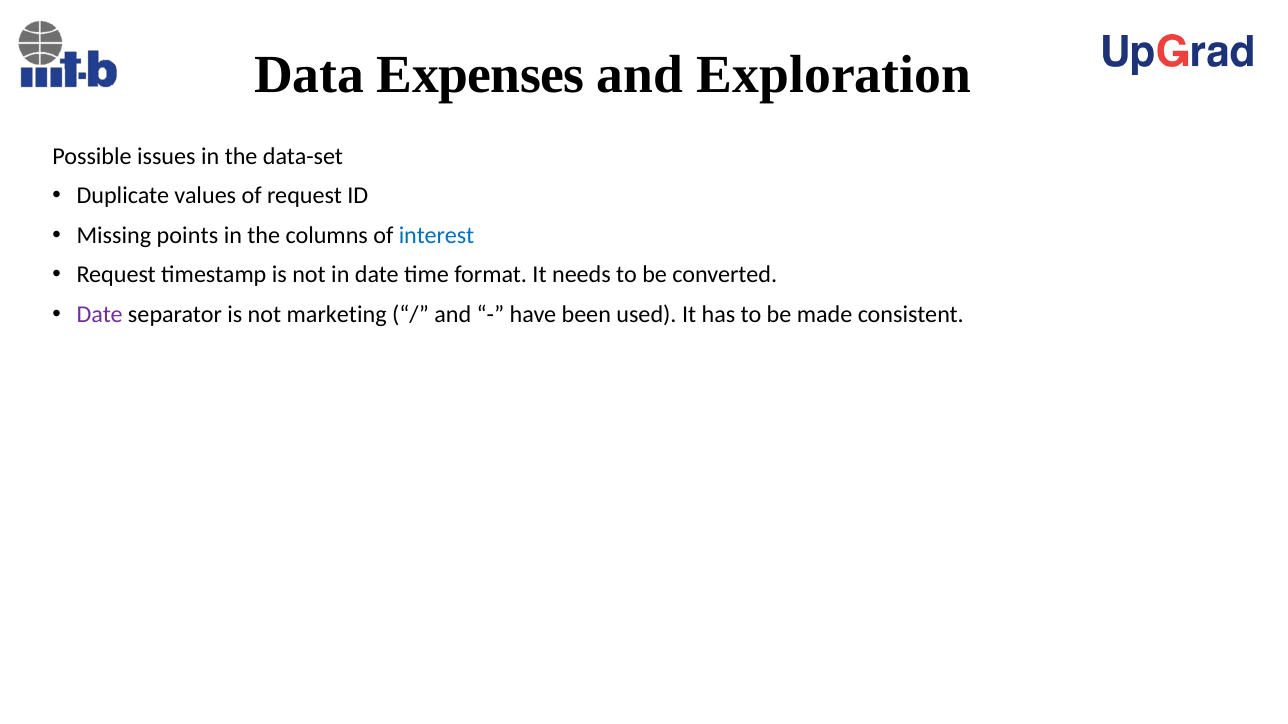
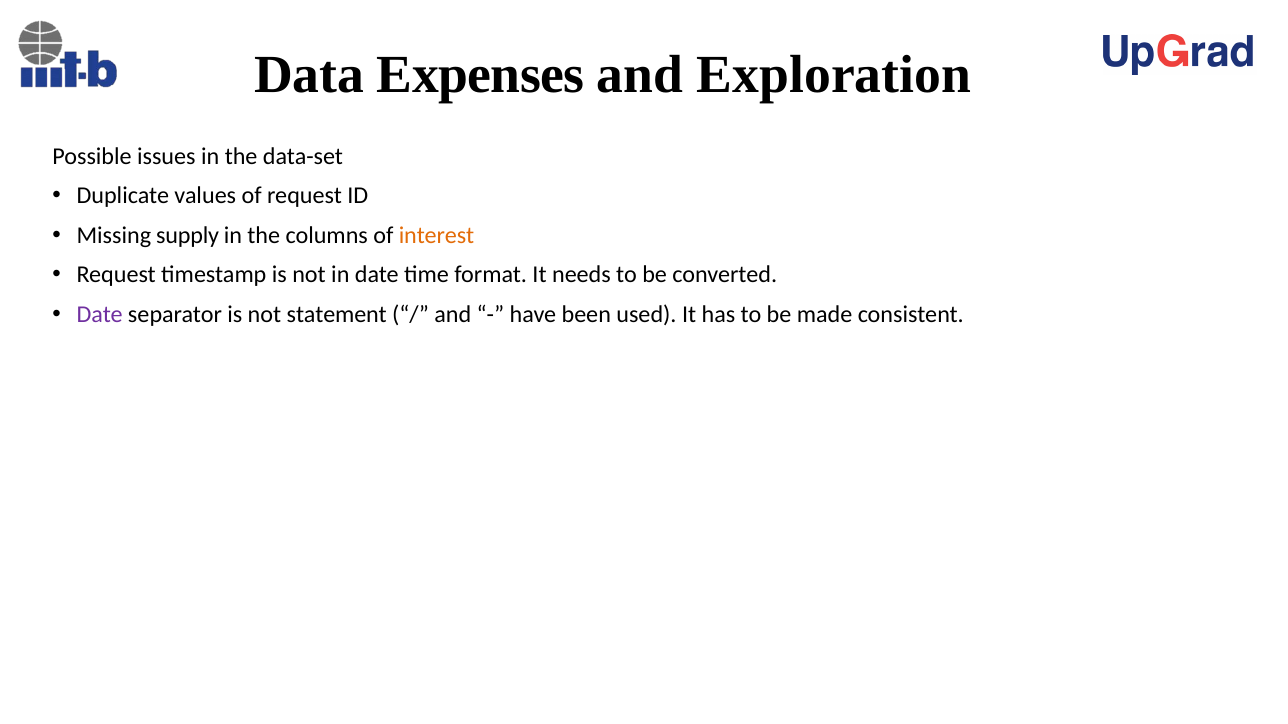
points: points -> supply
interest colour: blue -> orange
marketing: marketing -> statement
